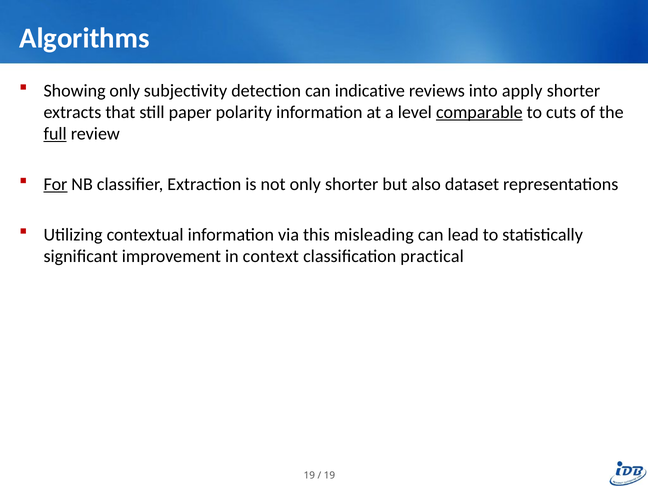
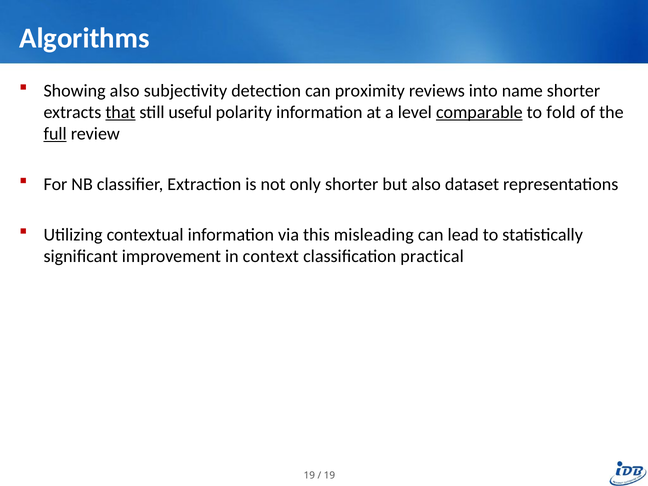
Showing only: only -> also
indicative: indicative -> proximity
apply: apply -> name
that underline: none -> present
paper: paper -> useful
cuts: cuts -> fold
For underline: present -> none
